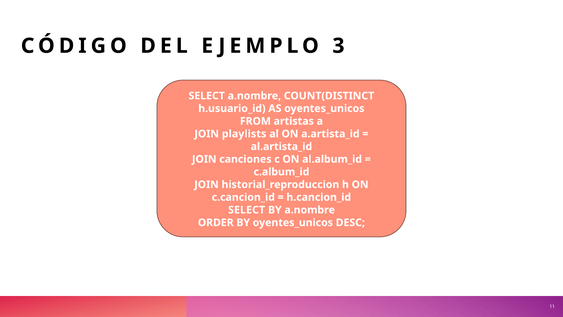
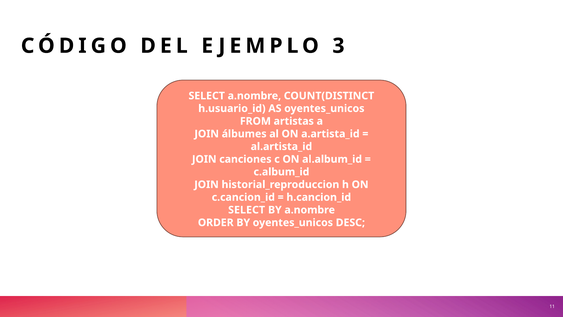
playlists: playlists -> álbumes
